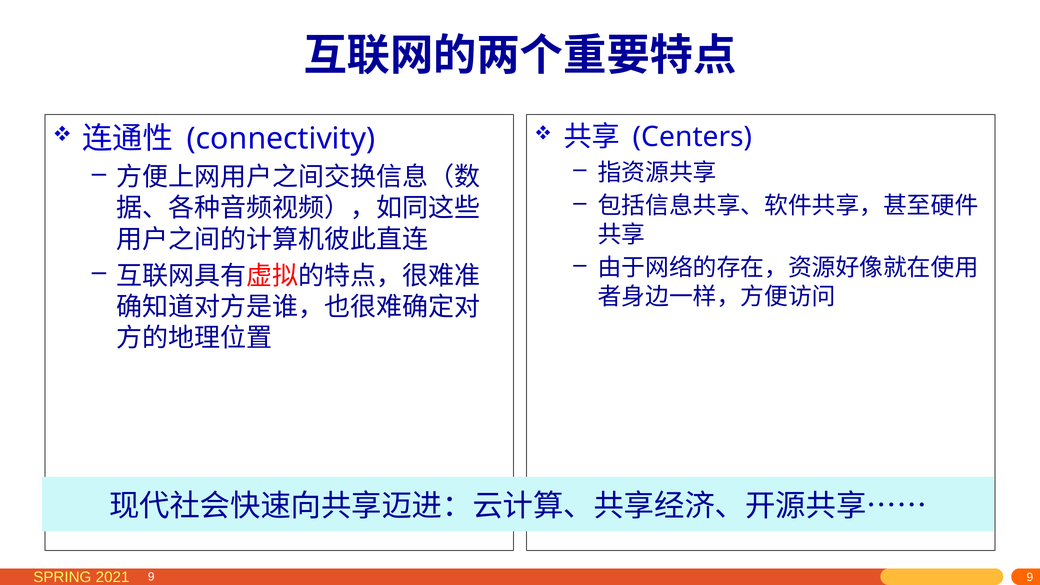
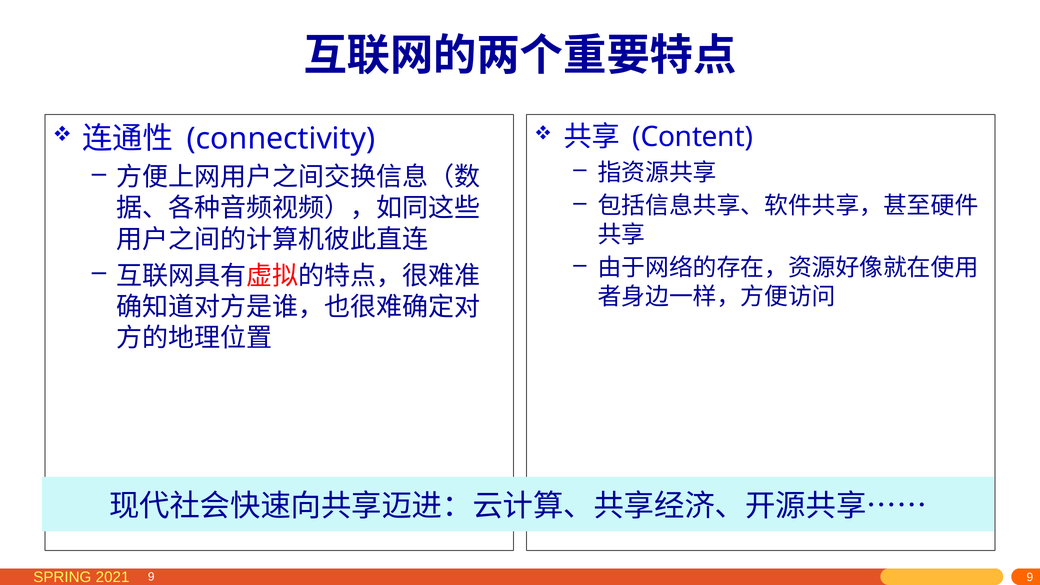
Centers: Centers -> Content
